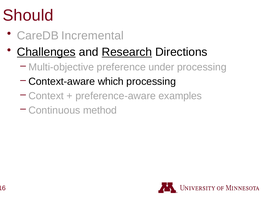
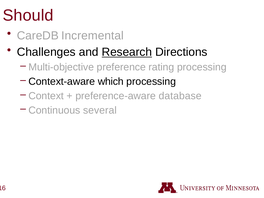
Challenges underline: present -> none
under: under -> rating
examples: examples -> database
method: method -> several
